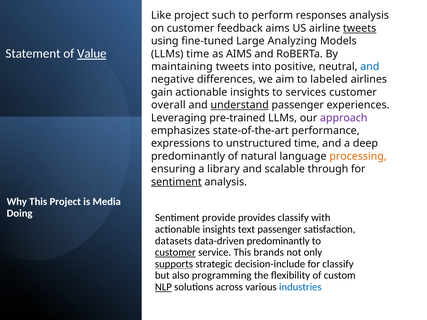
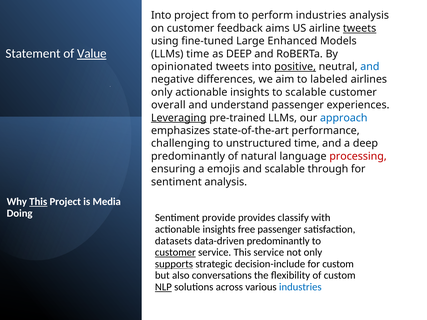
Like at (161, 15): Like -> Into
such: such -> from
perform responses: responses -> industries
Analyzing: Analyzing -> Enhanced
as AIMS: AIMS -> DEEP
maintaining: maintaining -> opinionated
positive underline: none -> present
gain at (162, 92): gain -> only
to services: services -> scalable
understand underline: present -> none
Leveraging underline: none -> present
approach colour: purple -> blue
expressions: expressions -> challenging
processing colour: orange -> red
library: library -> emojis
sentiment at (176, 182) underline: present -> none
This at (38, 202) underline: none -> present
text: text -> free
This brands: brands -> service
for classify: classify -> custom
programming: programming -> conversations
